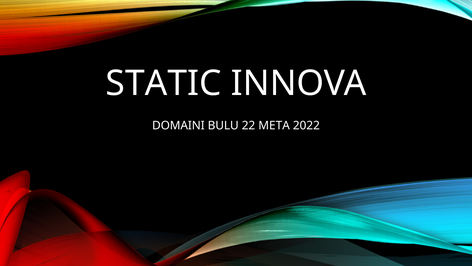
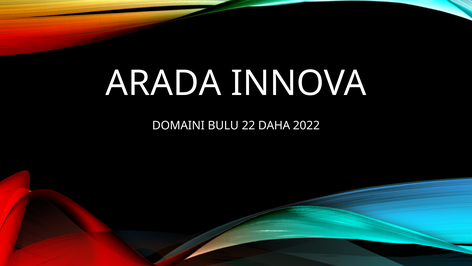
STATIC: STATIC -> ARADA
META: META -> DAHA
